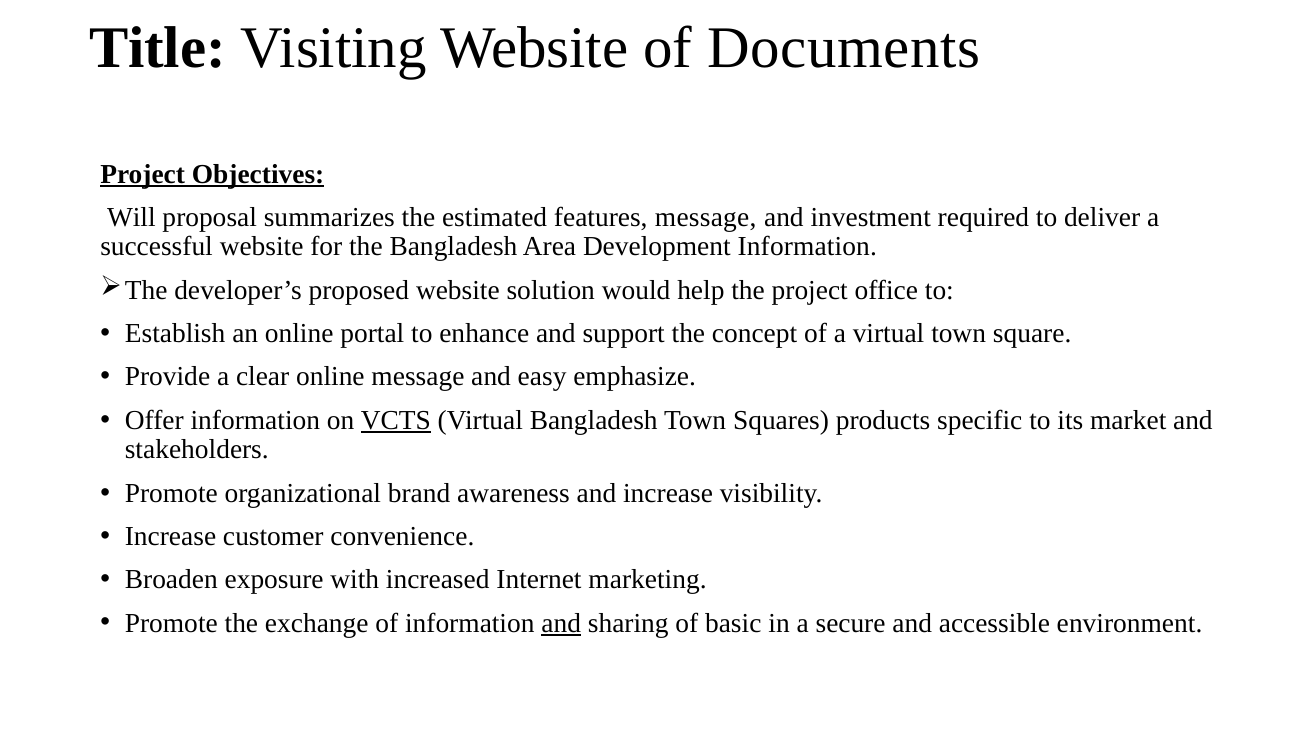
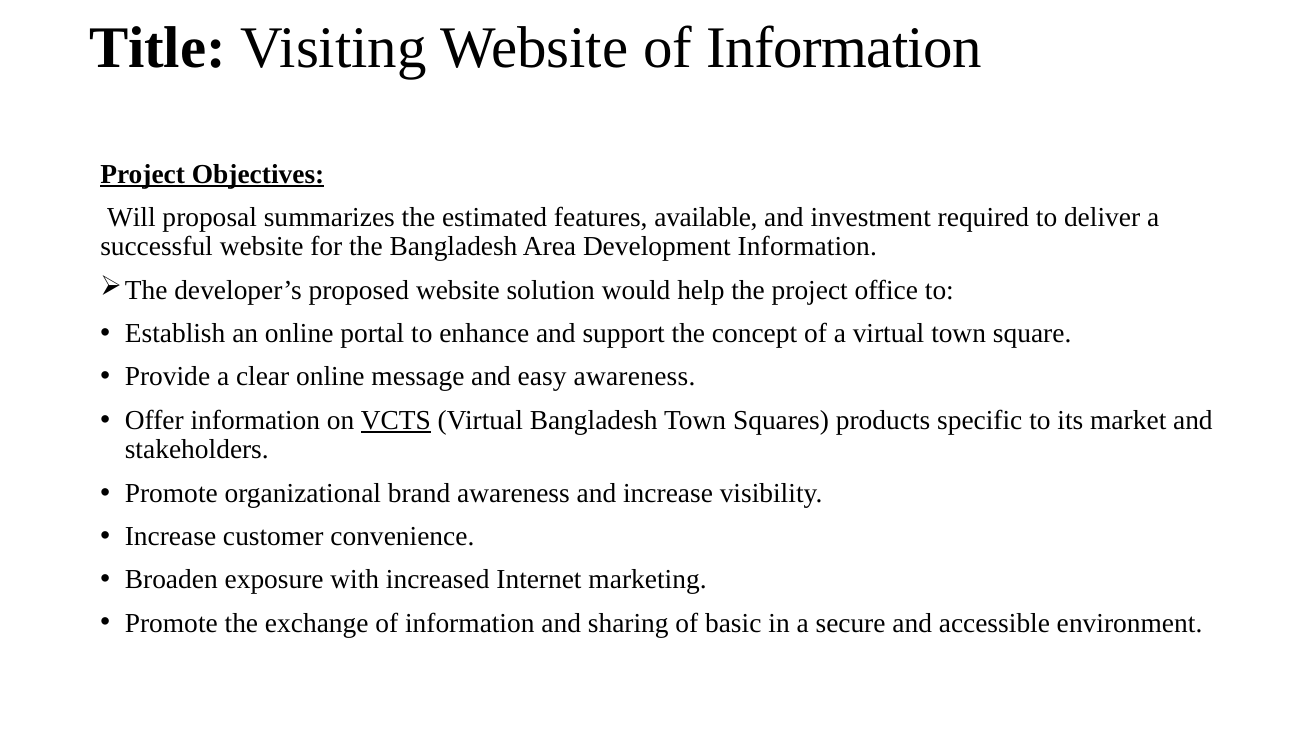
Website of Documents: Documents -> Information
features message: message -> available
easy emphasize: emphasize -> awareness
and at (561, 623) underline: present -> none
